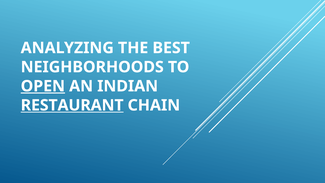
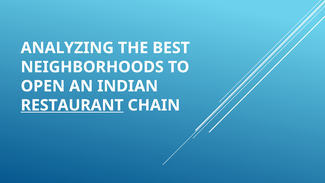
OPEN underline: present -> none
